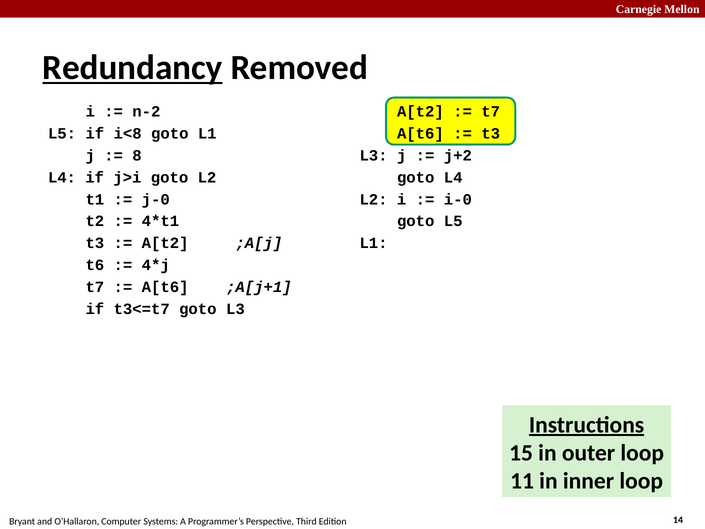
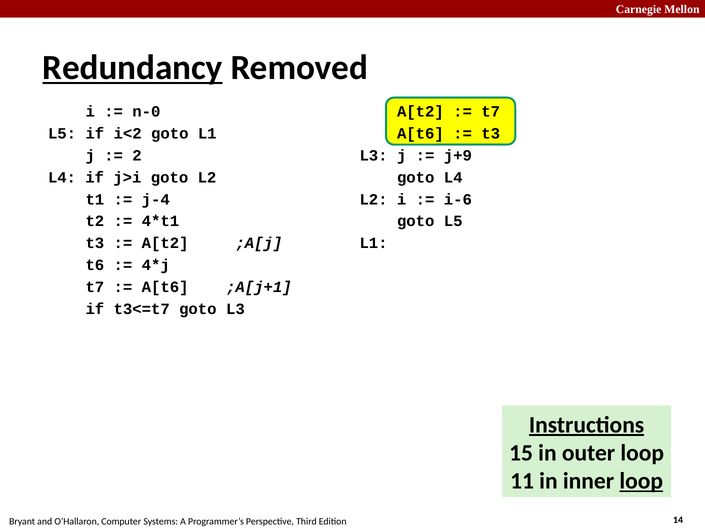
n-2: n-2 -> n-0
i<8: i<8 -> i<2
8: 8 -> 2
j+2: j+2 -> j+9
j-0: j-0 -> j-4
i-0: i-0 -> i-6
loop at (641, 481) underline: none -> present
